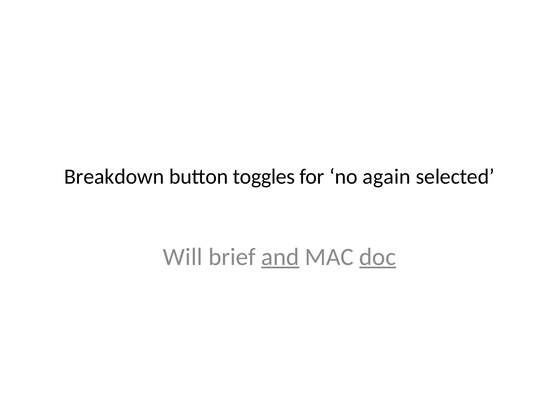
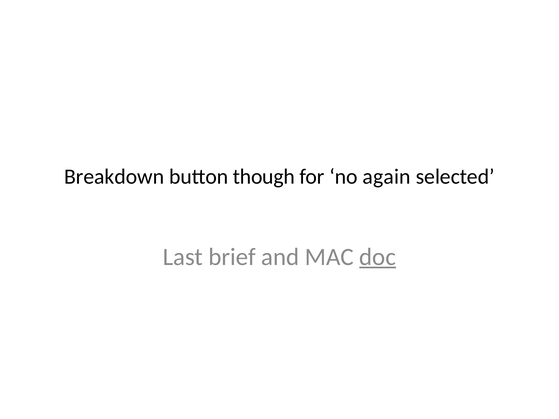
toggles: toggles -> though
Will: Will -> Last
and underline: present -> none
